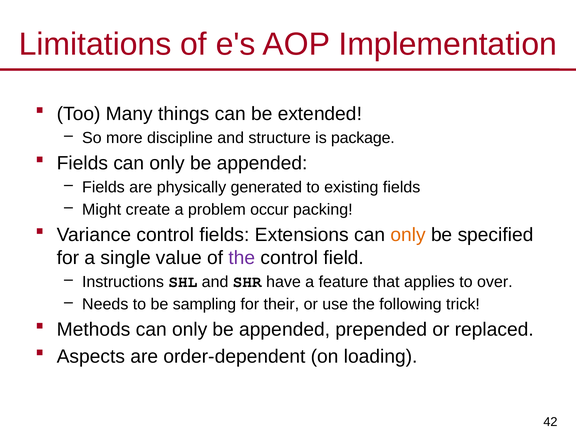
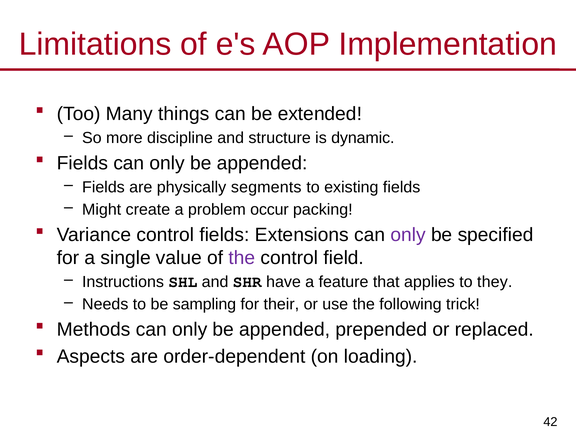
package: package -> dynamic
generated: generated -> segments
only at (408, 235) colour: orange -> purple
over: over -> they
